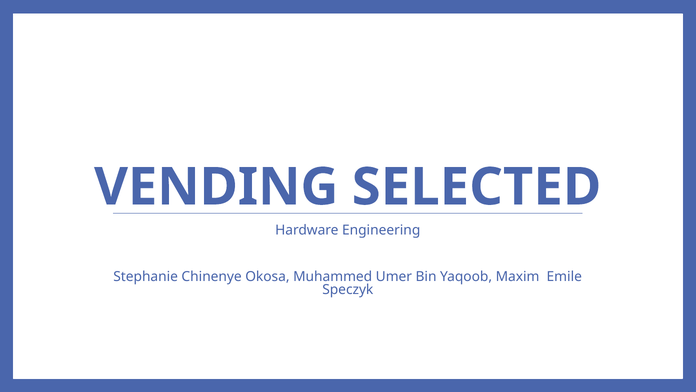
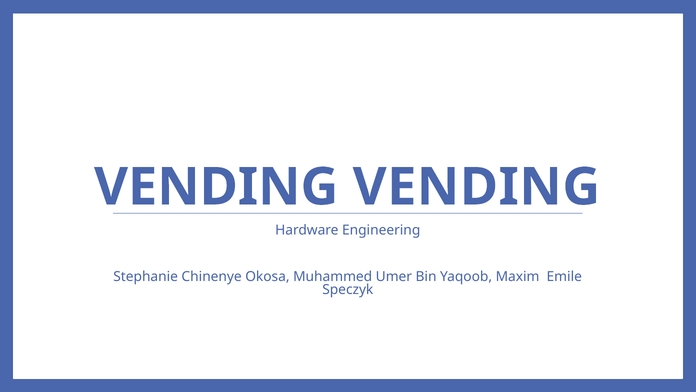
VENDING SELECTED: SELECTED -> VENDING
